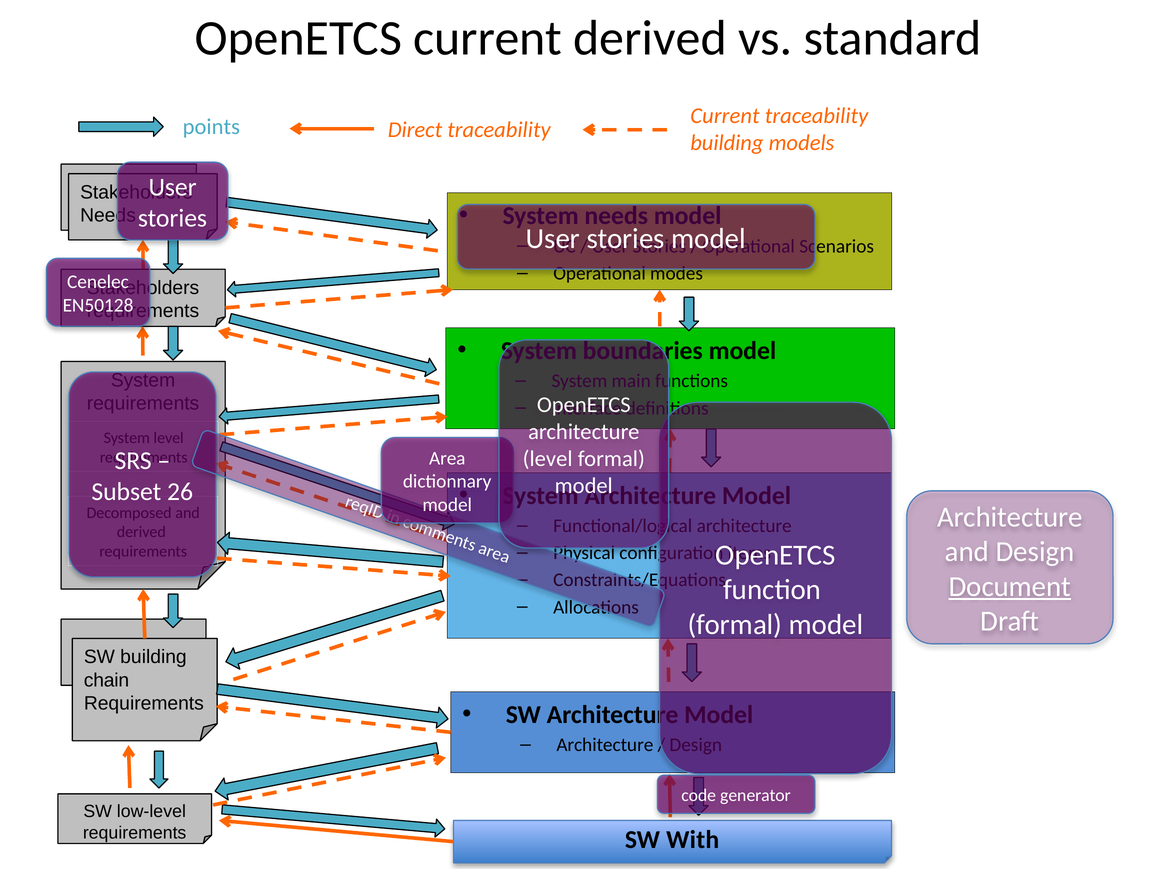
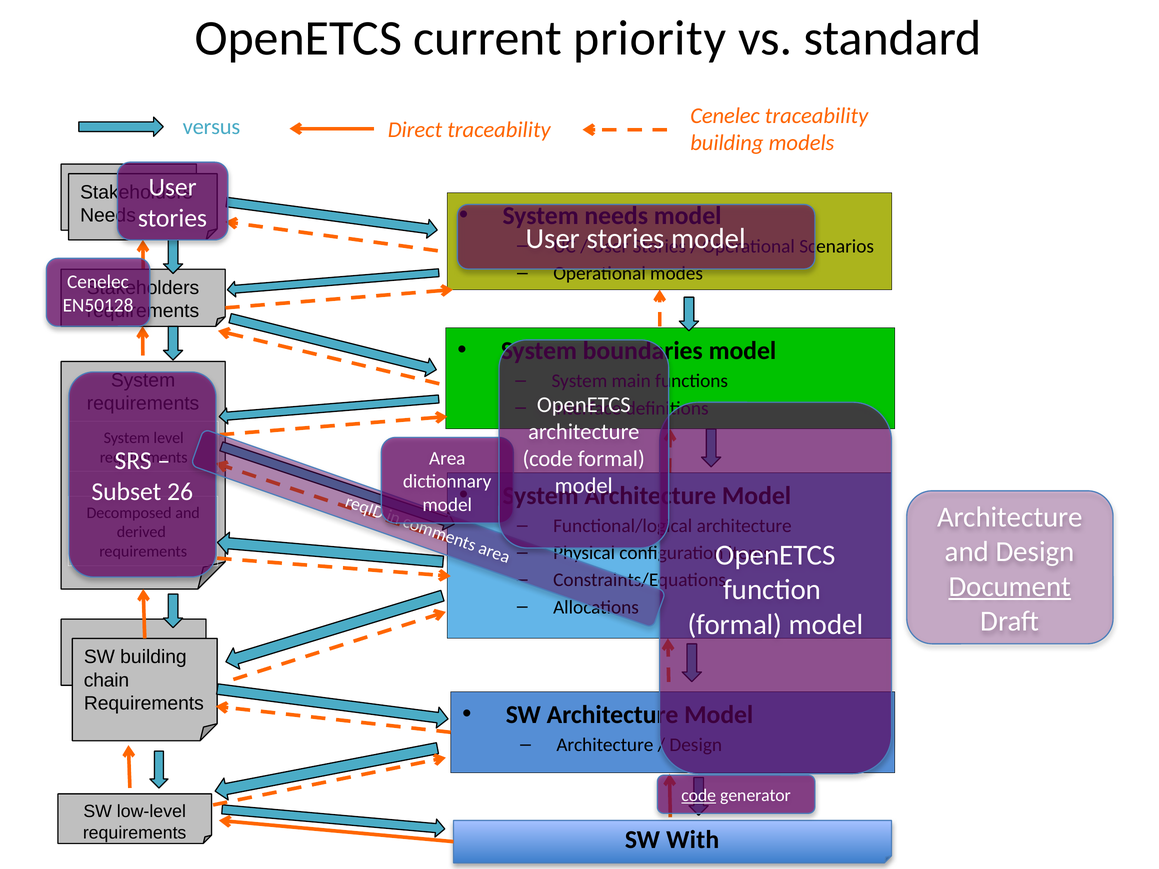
current derived: derived -> priority
Current at (725, 116): Current -> Cenelec
points: points -> versus
level at (548, 459): level -> code
code at (699, 796) underline: none -> present
